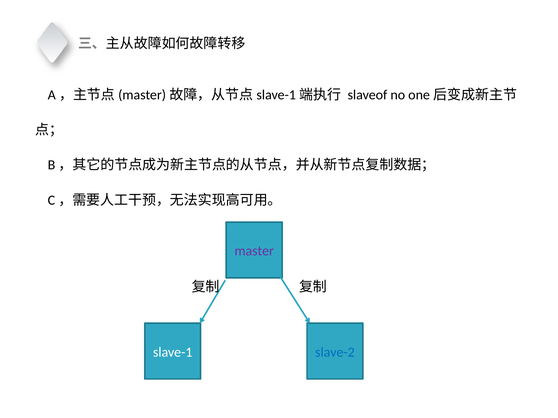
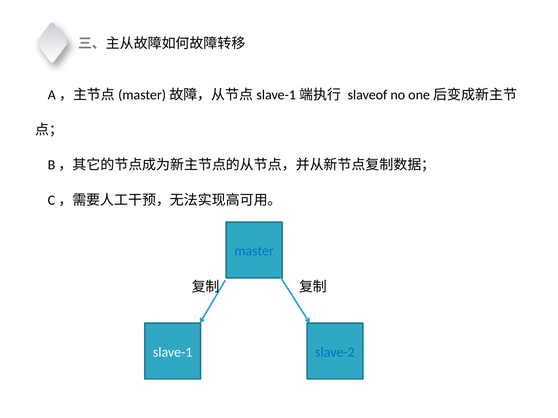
master colour: purple -> blue
